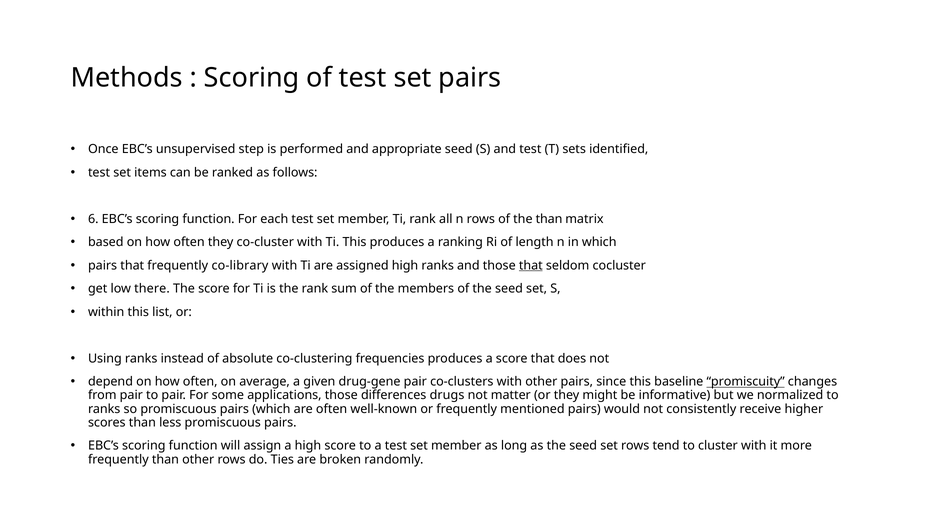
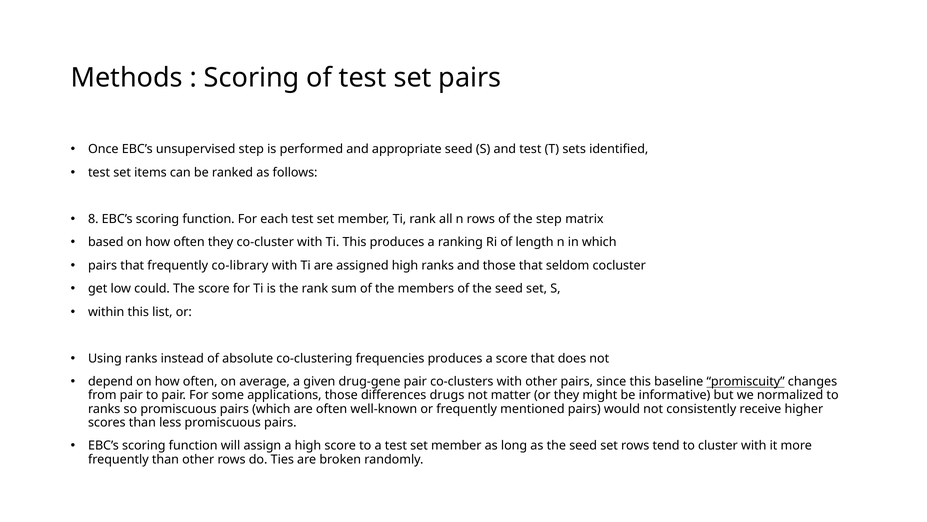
6: 6 -> 8
the than: than -> step
that at (531, 265) underline: present -> none
there: there -> could
